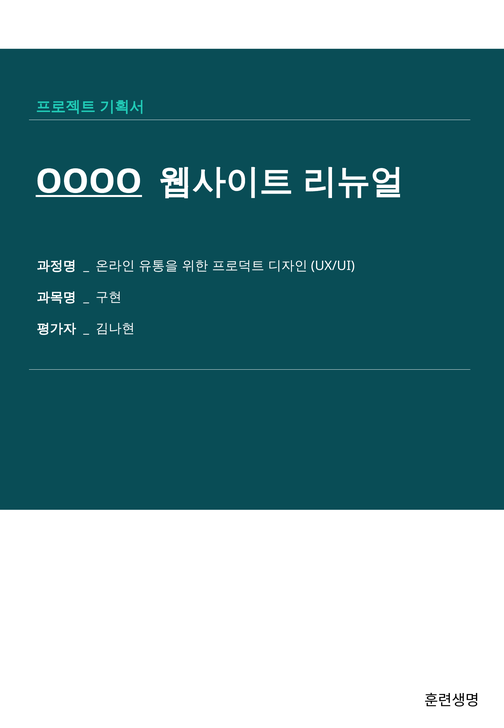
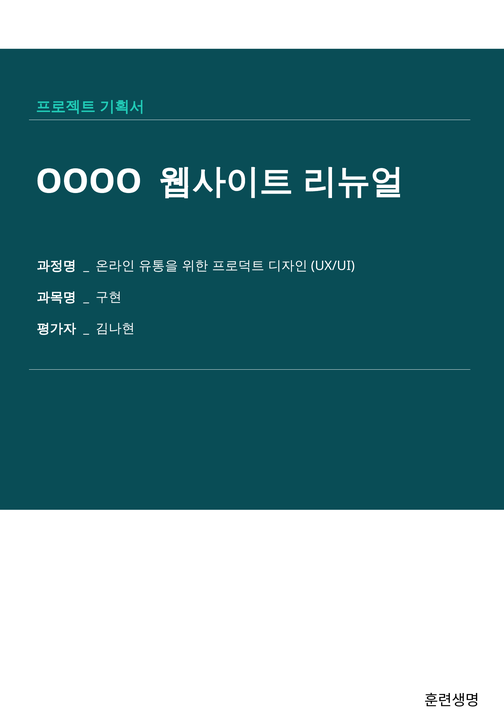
OOOO underline: present -> none
